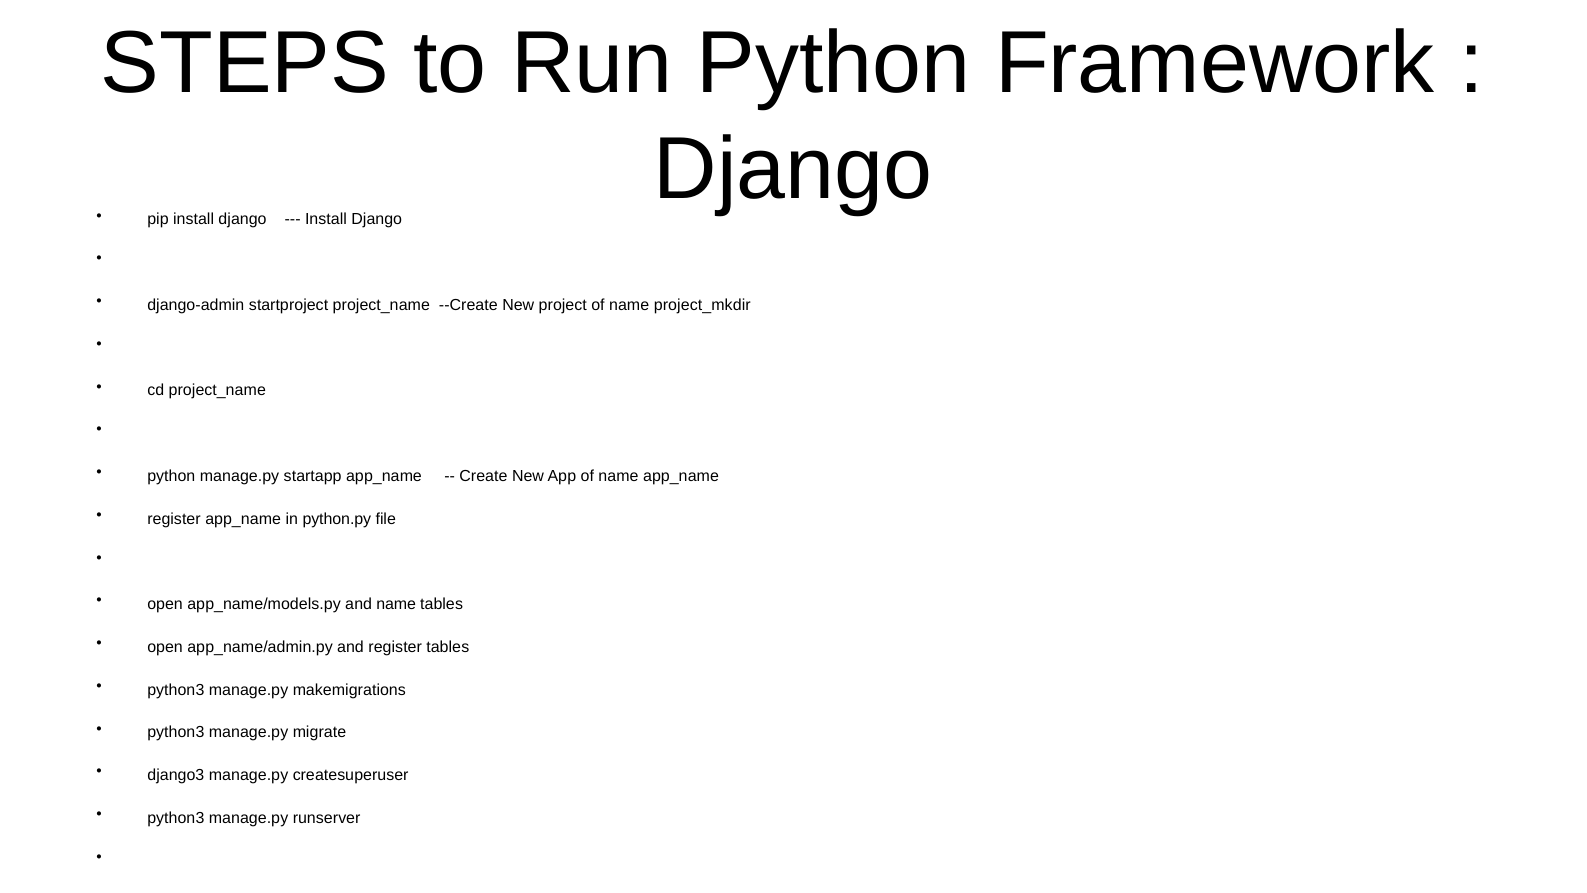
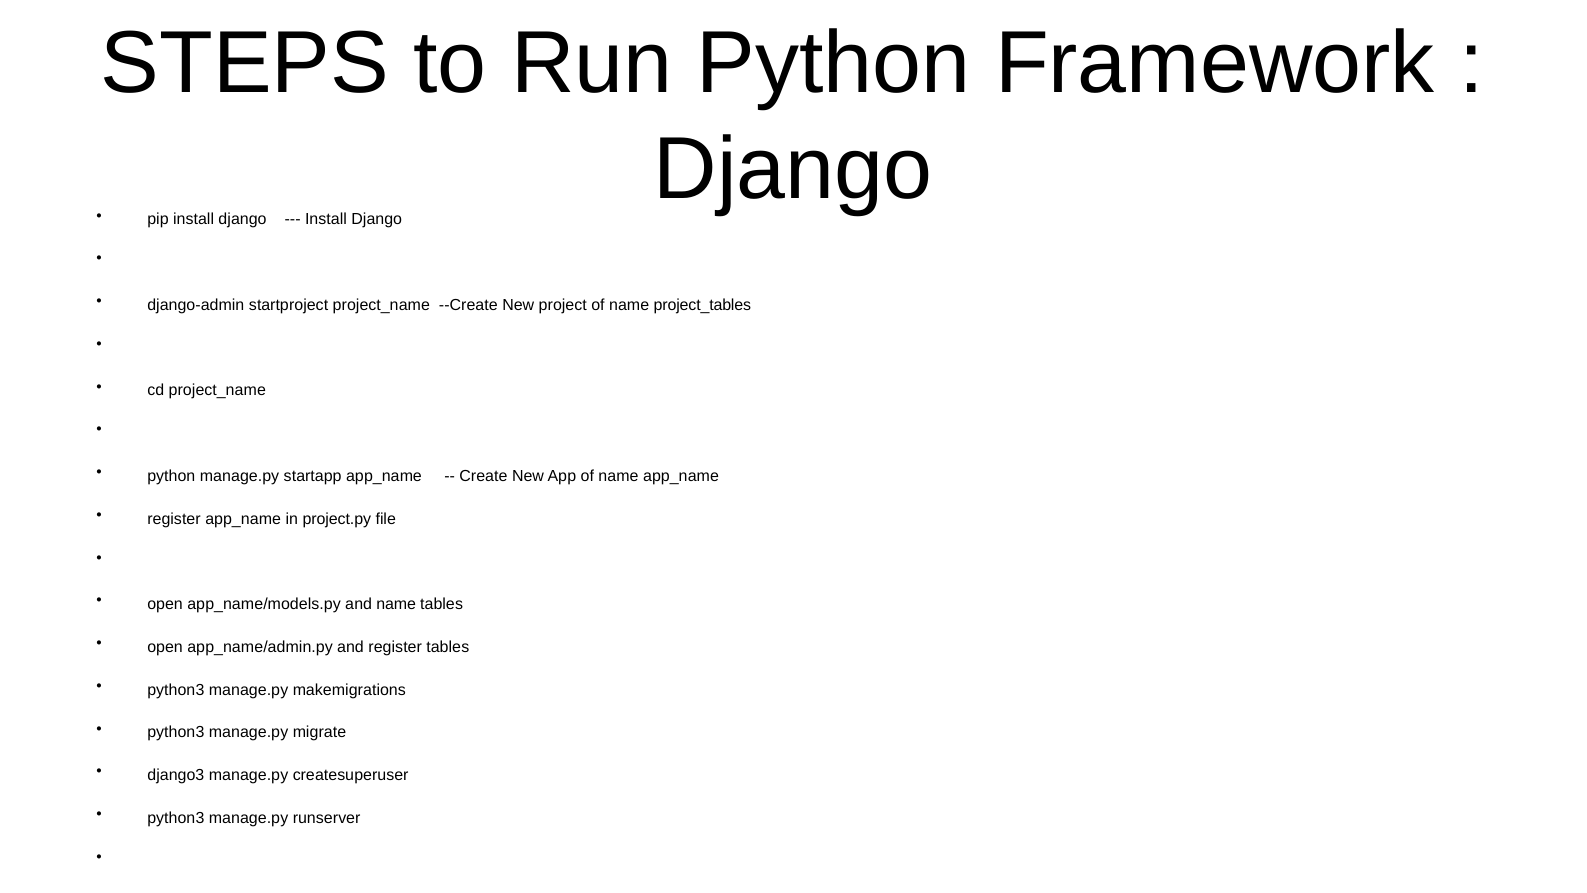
project_mkdir: project_mkdir -> project_tables
python.py: python.py -> project.py
